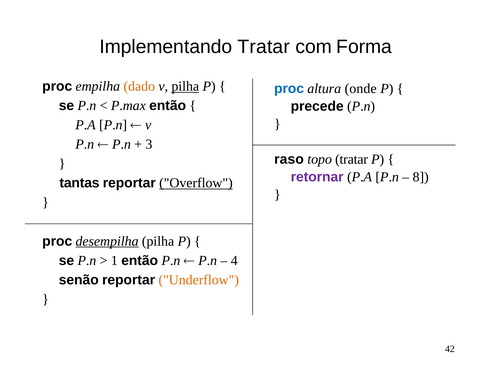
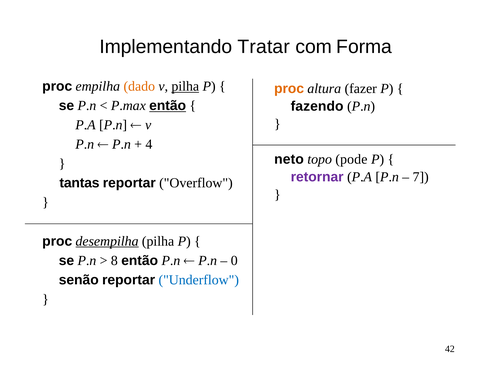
proc at (289, 89) colour: blue -> orange
onde: onde -> fazer
então at (168, 106) underline: none -> present
precede: precede -> fazendo
3: 3 -> 4
raso: raso -> neto
topo tratar: tratar -> pode
8: 8 -> 7
Overflow underline: present -> none
1: 1 -> 8
4: 4 -> 0
Underflow colour: orange -> blue
